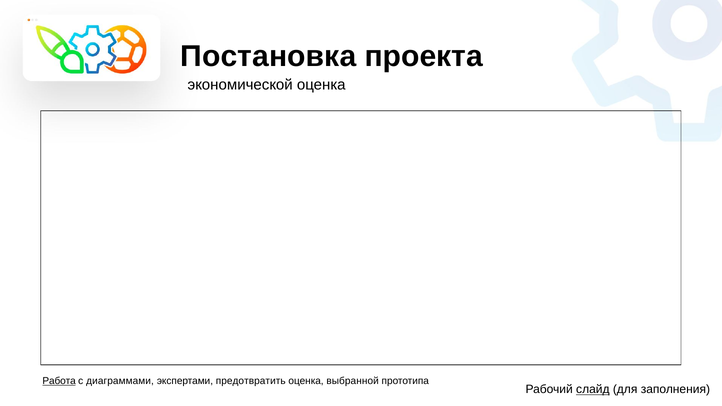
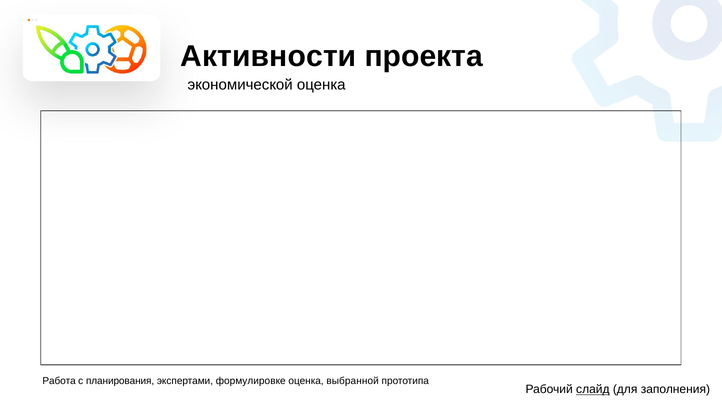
Постановка: Постановка -> Активности
Работа underline: present -> none
диаграммами: диаграммами -> планирования
предотвратить: предотвратить -> формулировке
